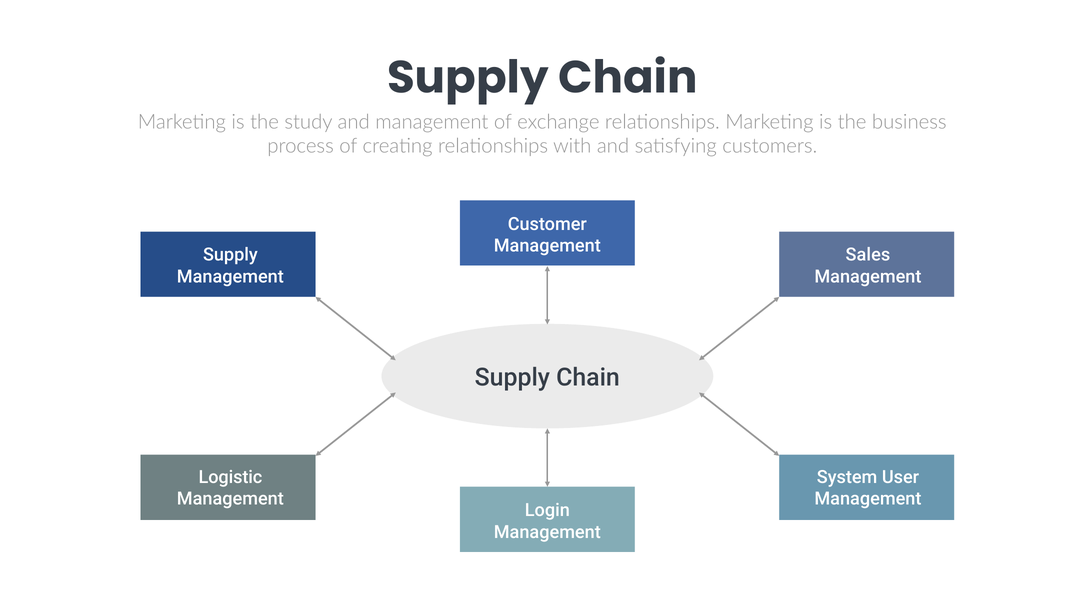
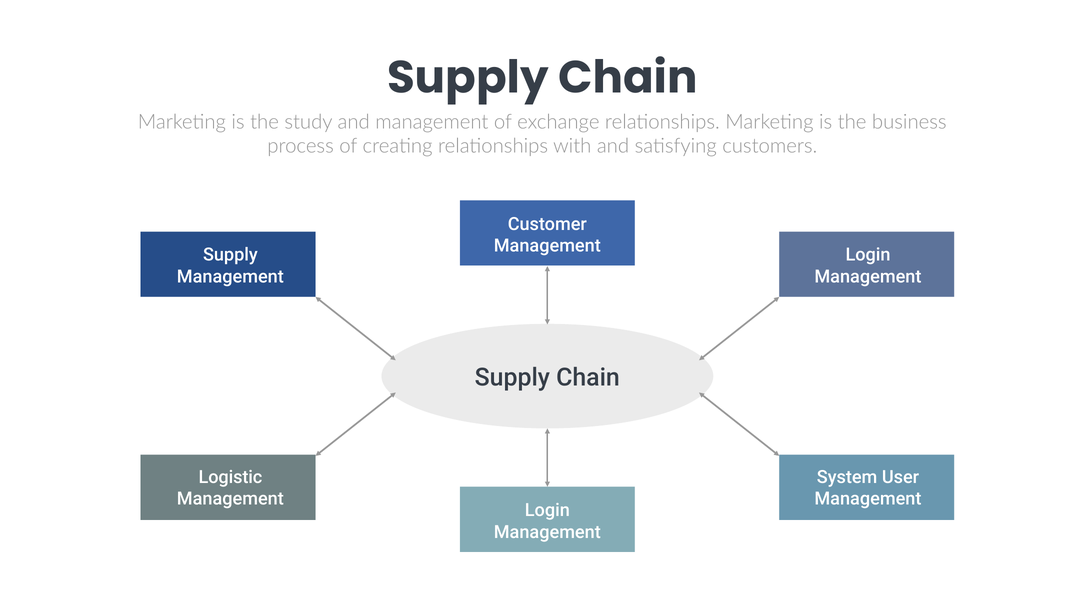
Sales at (868, 255): Sales -> Login
